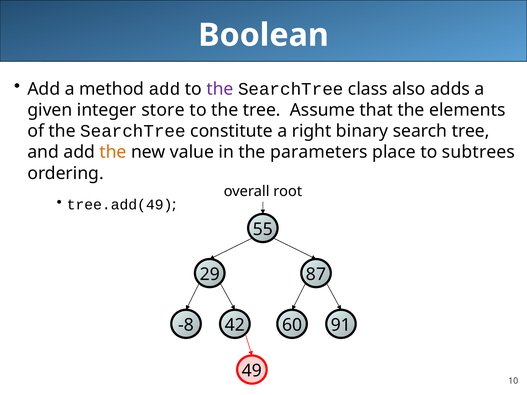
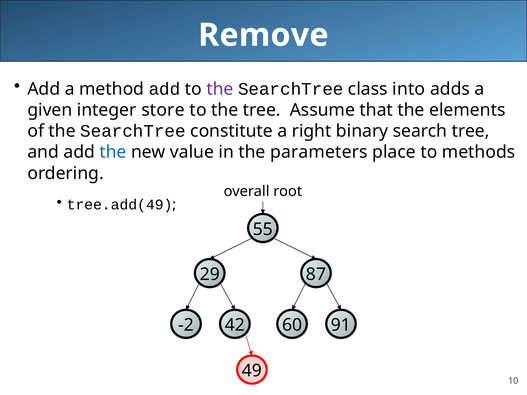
Boolean: Boolean -> Remove
also: also -> into
the at (113, 152) colour: orange -> blue
subtrees: subtrees -> methods
-8: -8 -> -2
